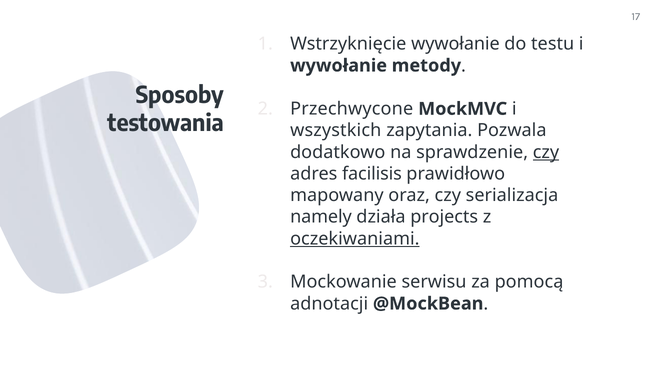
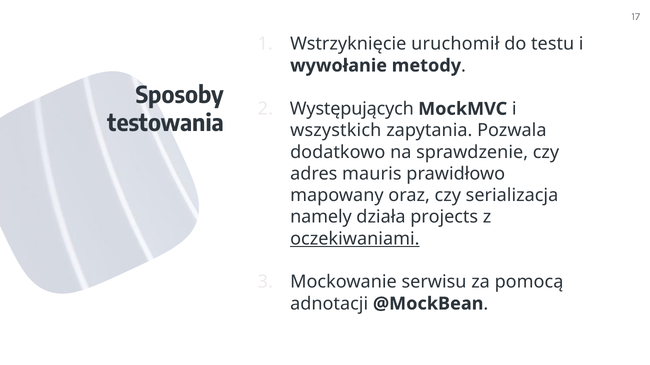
Wstrzyknięcie wywołanie: wywołanie -> uruchomił
Przechwycone: Przechwycone -> Występujących
czy at (546, 152) underline: present -> none
facilisis: facilisis -> mauris
